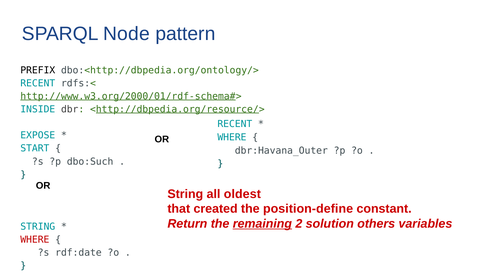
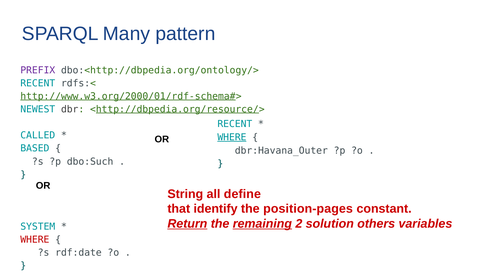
Node: Node -> Many
PREFIX colour: black -> purple
INSIDE: INSIDE -> NEWEST
EXPOSE: EXPOSE -> CALLED
WHERE at (232, 137) underline: none -> present
START: START -> BASED
oldest: oldest -> define
created: created -> identify
position-define: position-define -> position-pages
Return underline: none -> present
STRING at (38, 227): STRING -> SYSTEM
